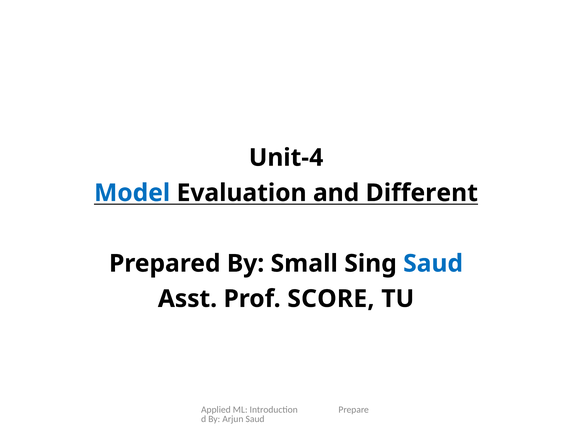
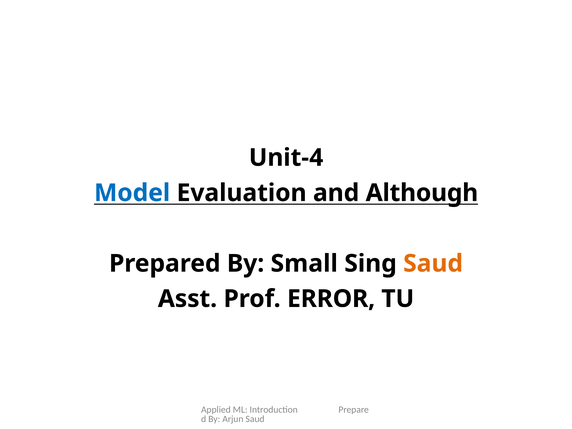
Different: Different -> Although
Saud at (433, 264) colour: blue -> orange
SCORE: SCORE -> ERROR
